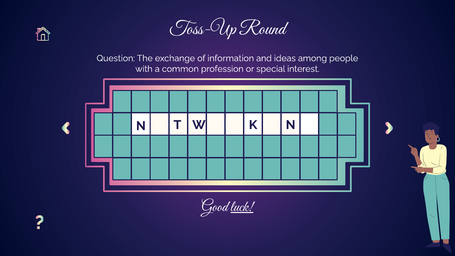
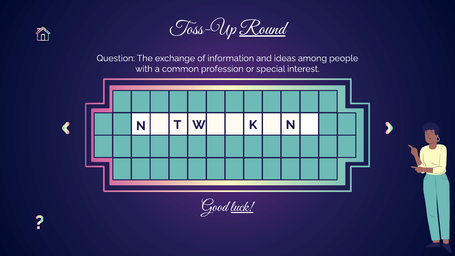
Round underline: none -> present
